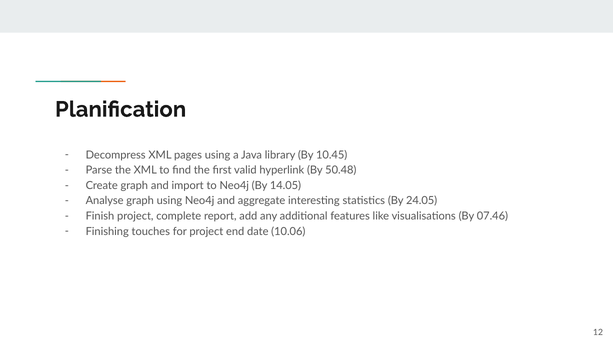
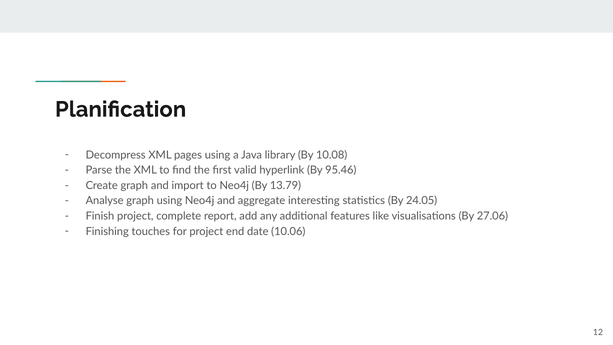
10.45: 10.45 -> 10.08
50.48: 50.48 -> 95.46
14.05: 14.05 -> 13.79
07.46: 07.46 -> 27.06
